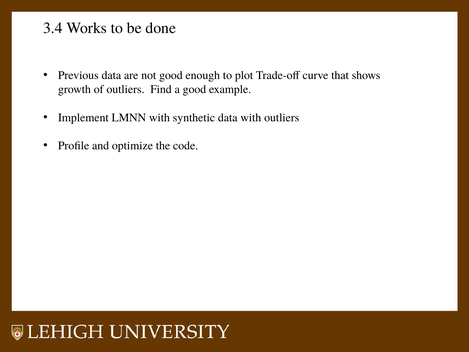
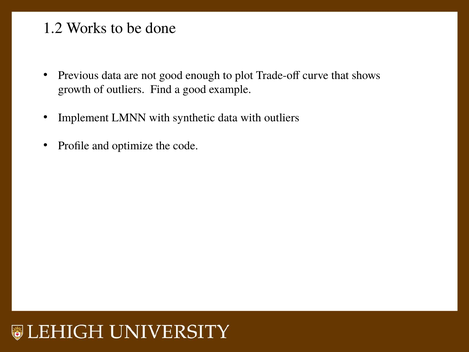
3.4: 3.4 -> 1.2
